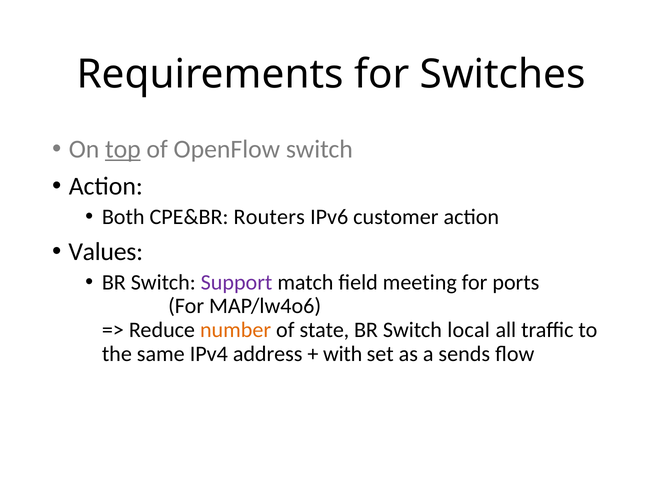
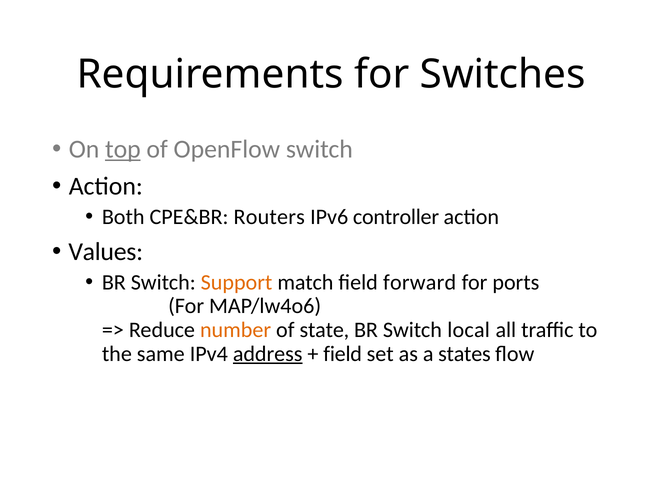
customer: customer -> controller
Support colour: purple -> orange
meeting: meeting -> forward
address underline: none -> present
with at (343, 354): with -> field
sends: sends -> states
